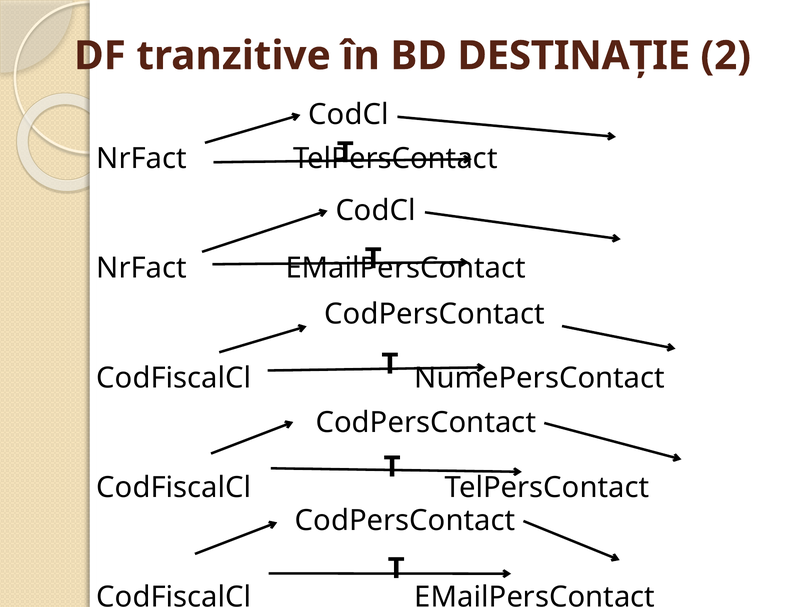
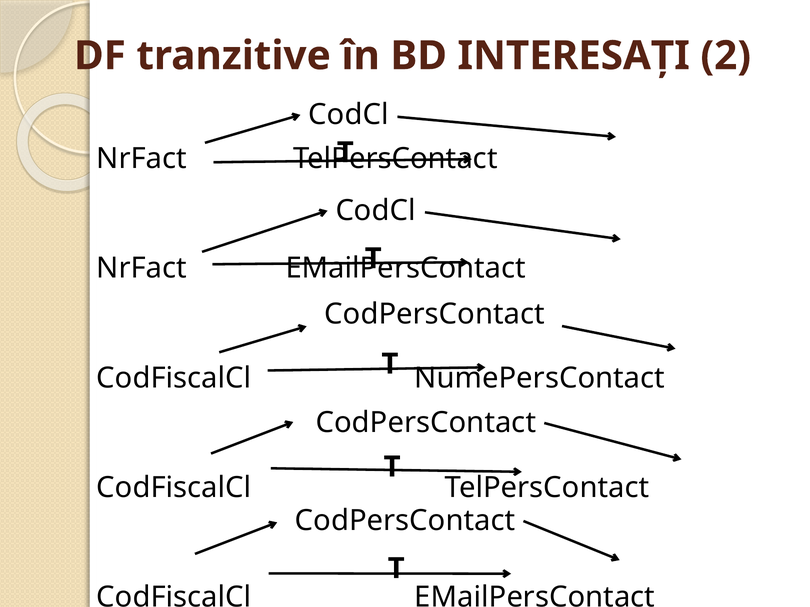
DESTINAŢIE: DESTINAŢIE -> INTERESAŢI
